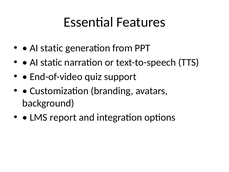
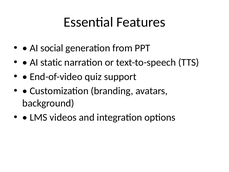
static at (52, 48): static -> social
report: report -> videos
